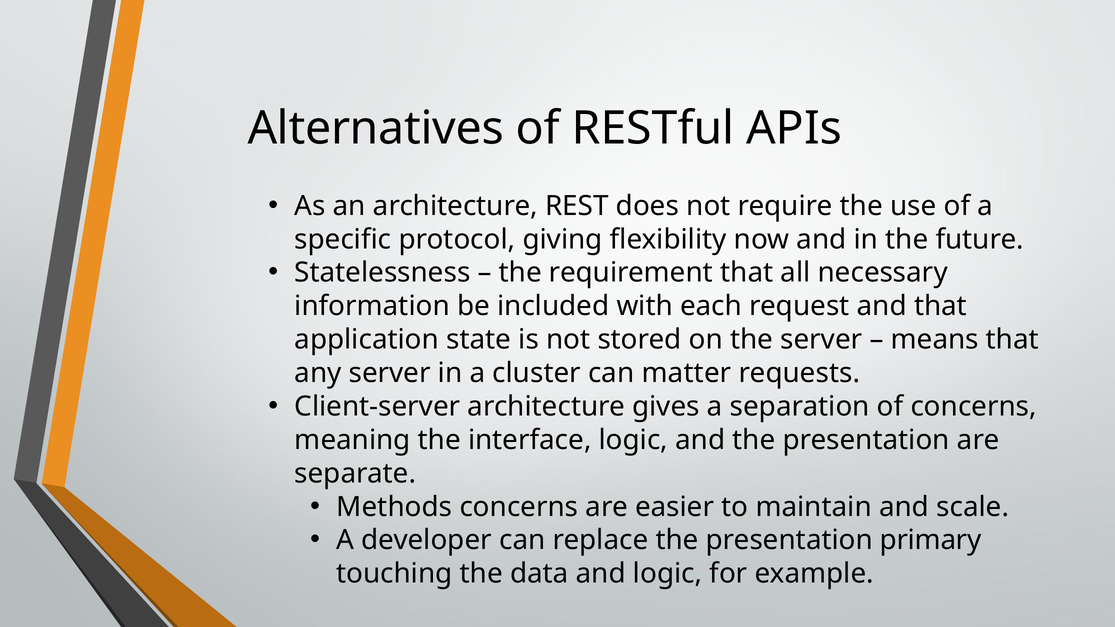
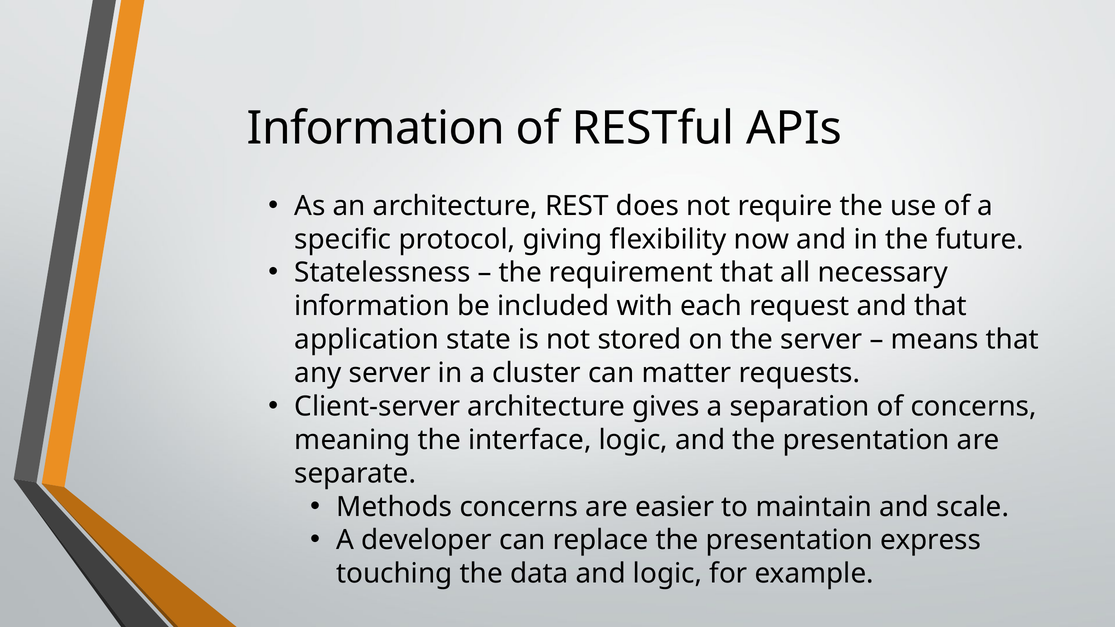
Alternatives at (376, 128): Alternatives -> Information
primary: primary -> express
